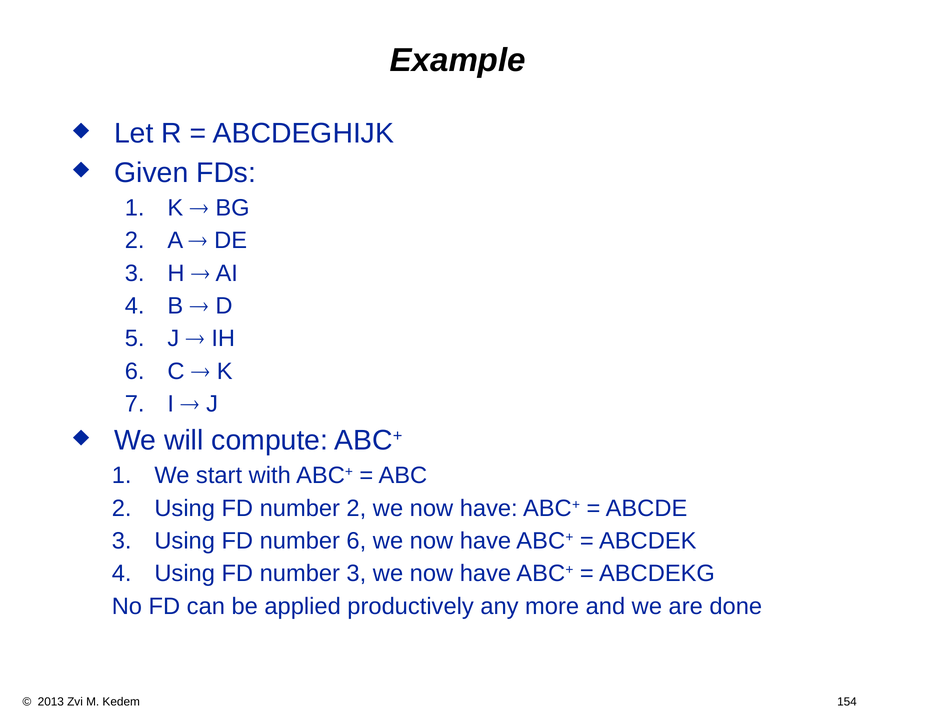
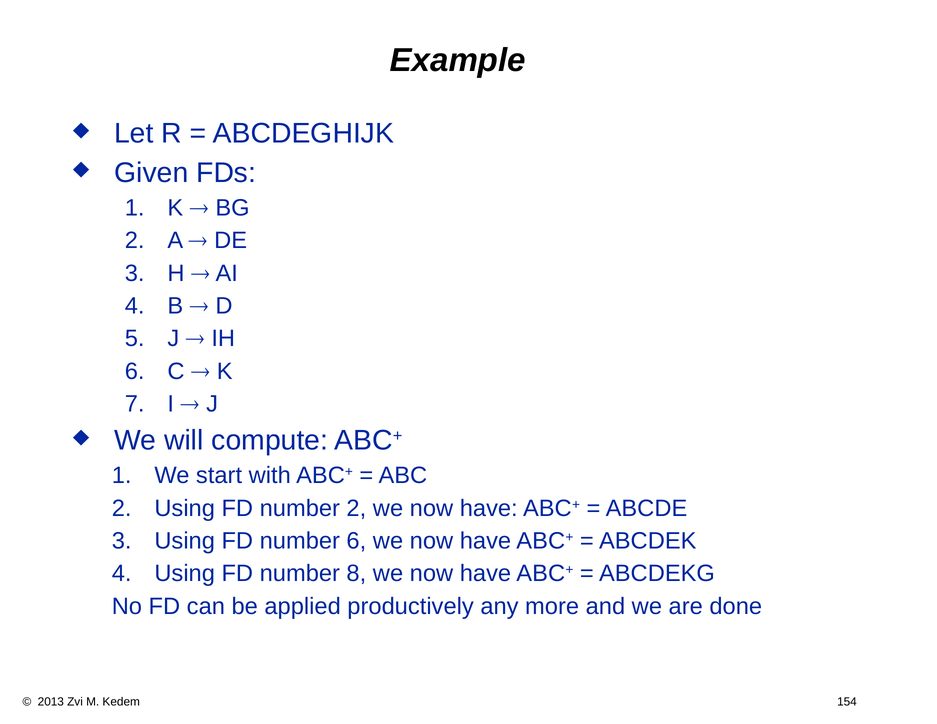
number 3: 3 -> 8
